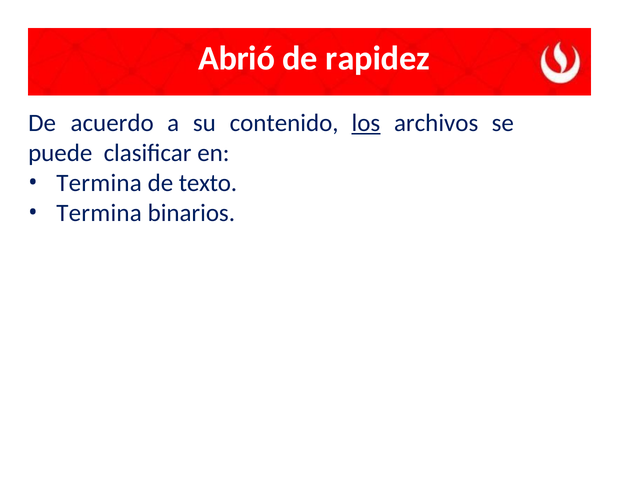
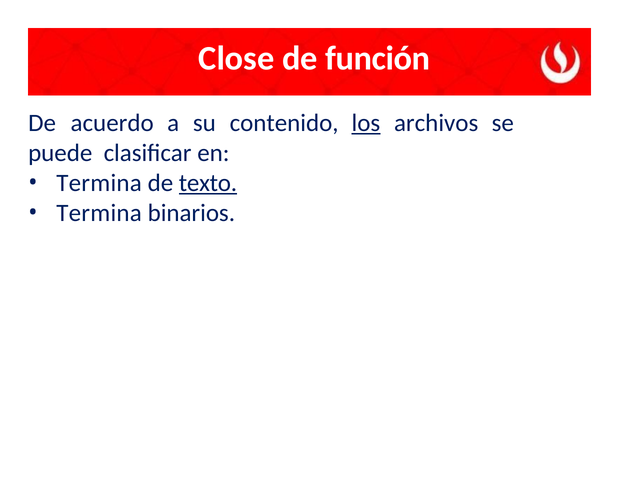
Abrió: Abrió -> Close
rapidez: rapidez -> función
texto underline: none -> present
